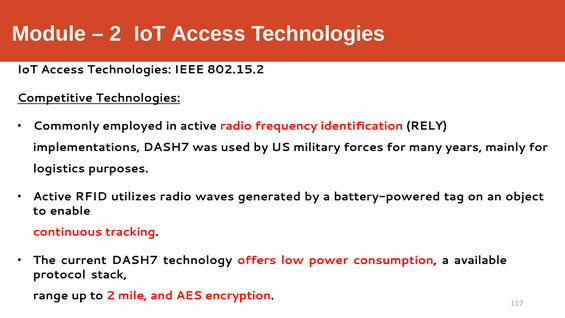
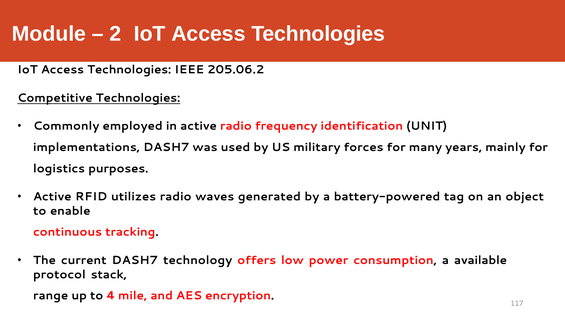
802.15.2: 802.15.2 -> 205.06.2
RELY: RELY -> UNIT
to 2: 2 -> 4
